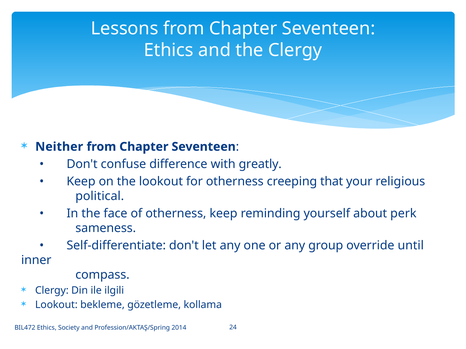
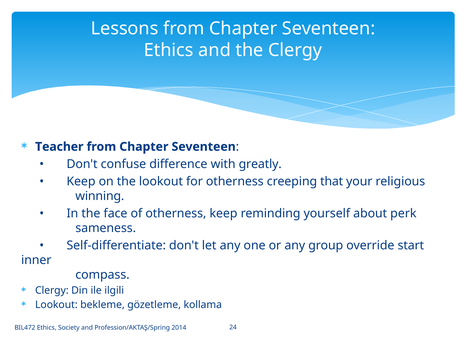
Neither: Neither -> Teacher
political: political -> winning
until: until -> start
